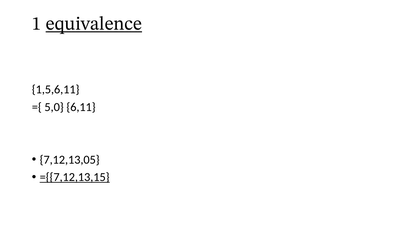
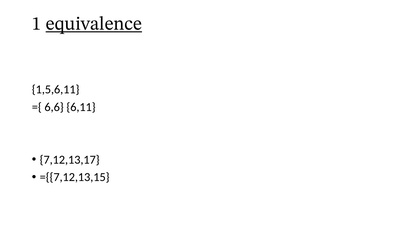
5,0: 5,0 -> 6,6
7,12,13,05: 7,12,13,05 -> 7,12,13,17
={{7,12,13,15 underline: present -> none
